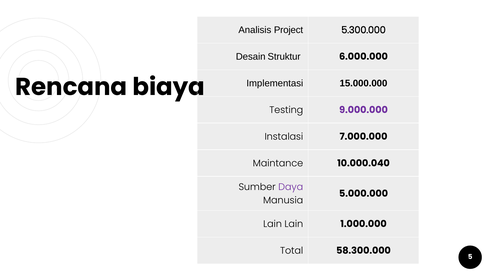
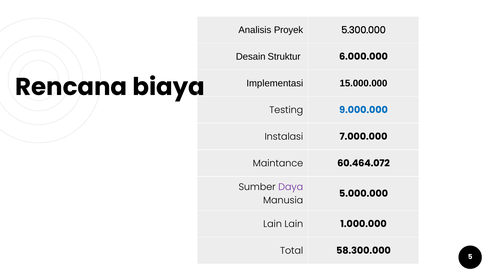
Project: Project -> Proyek
9.000.000 colour: purple -> blue
10.000.040: 10.000.040 -> 60.464.072
